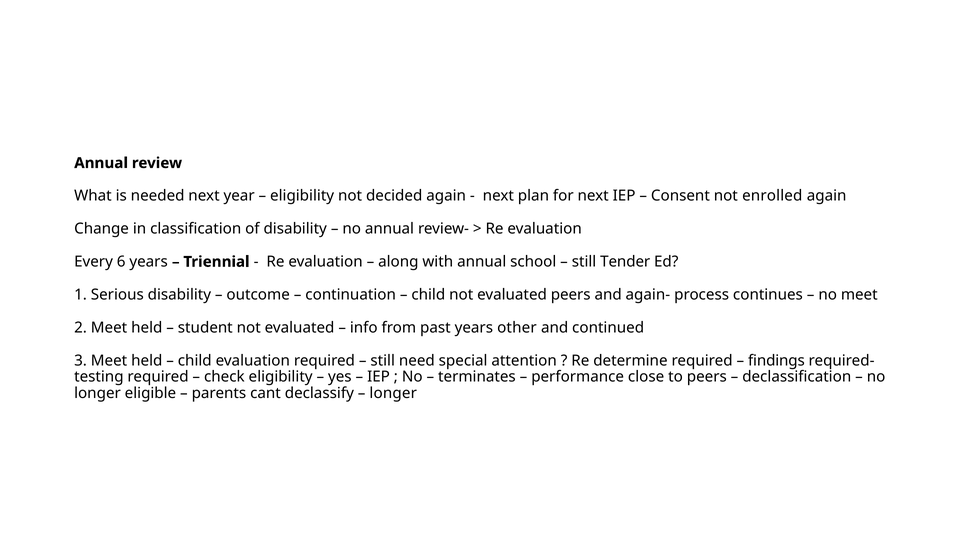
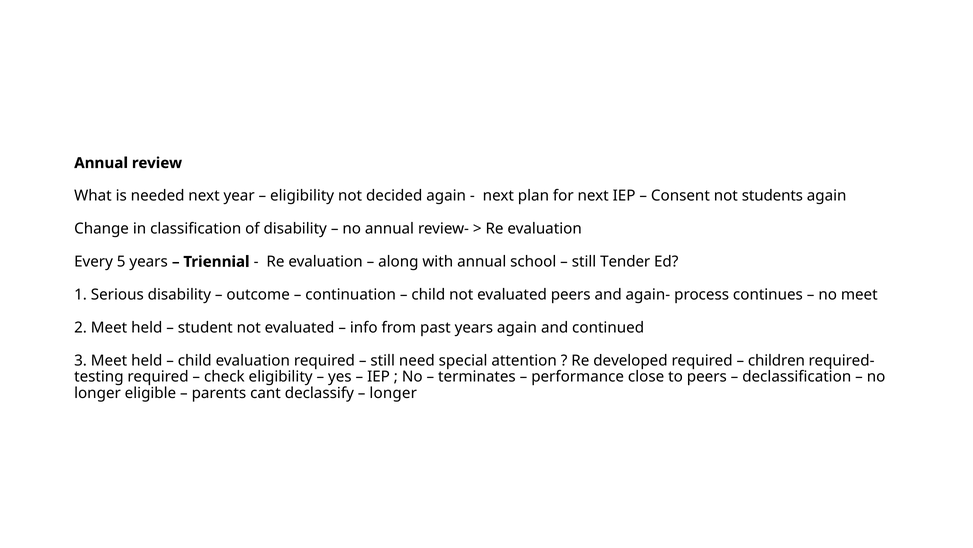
enrolled: enrolled -> students
6: 6 -> 5
years other: other -> again
determine: determine -> developed
findings: findings -> children
